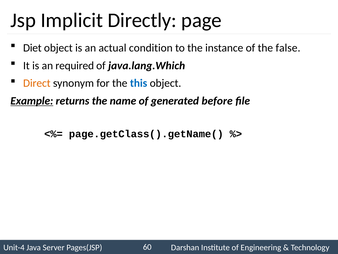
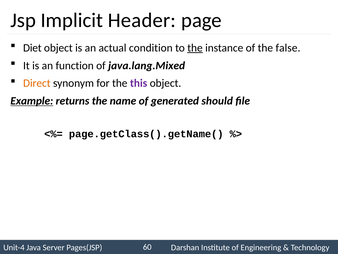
Directly: Directly -> Header
the at (195, 48) underline: none -> present
required: required -> function
java.lang.Which: java.lang.Which -> java.lang.Mixed
this colour: blue -> purple
before: before -> should
